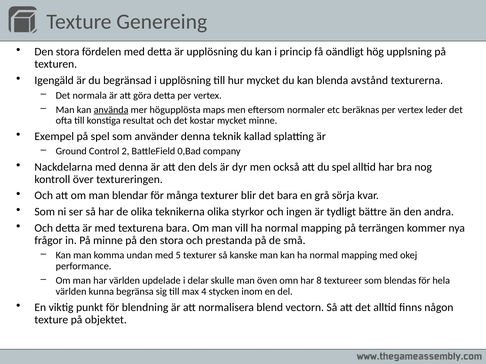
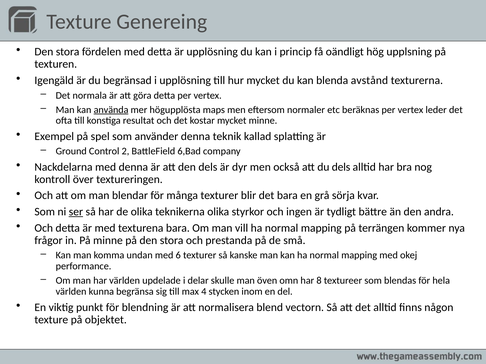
0,Bad: 0,Bad -> 6,Bad
du spel: spel -> dels
ser underline: none -> present
5: 5 -> 6
